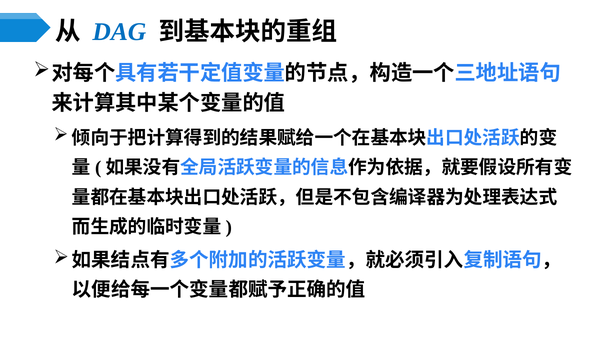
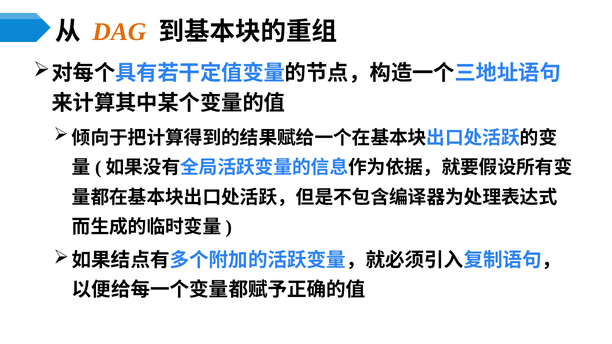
DAG colour: blue -> orange
